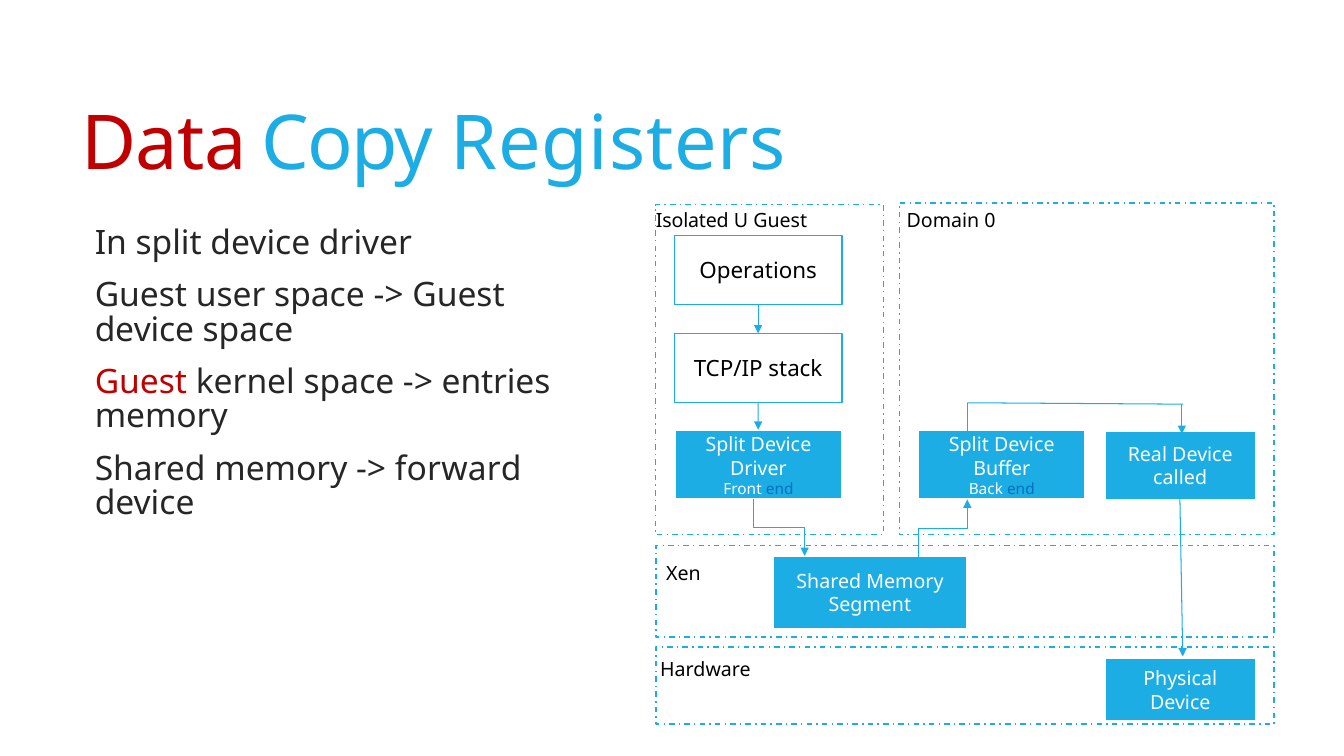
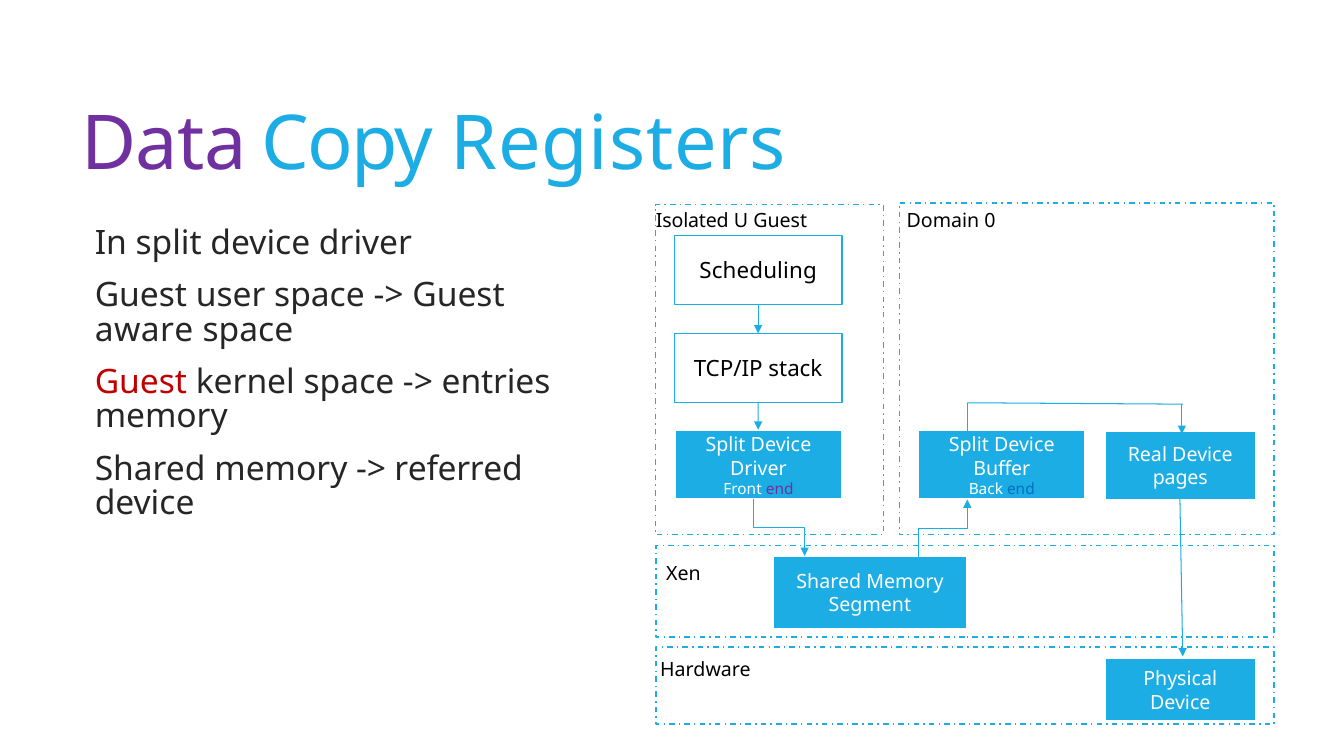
Data colour: red -> purple
Operations: Operations -> Scheduling
device at (144, 330): device -> aware
forward: forward -> referred
called: called -> pages
end at (780, 489) colour: blue -> purple
